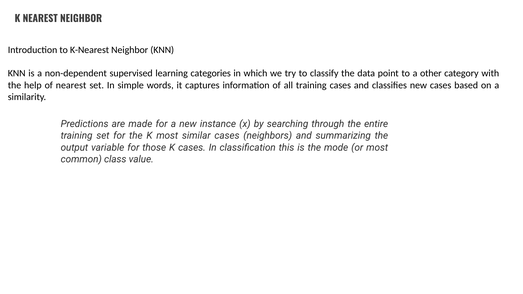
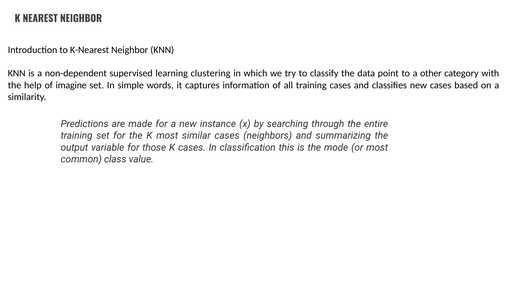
categories: categories -> clustering
of nearest: nearest -> imagine
